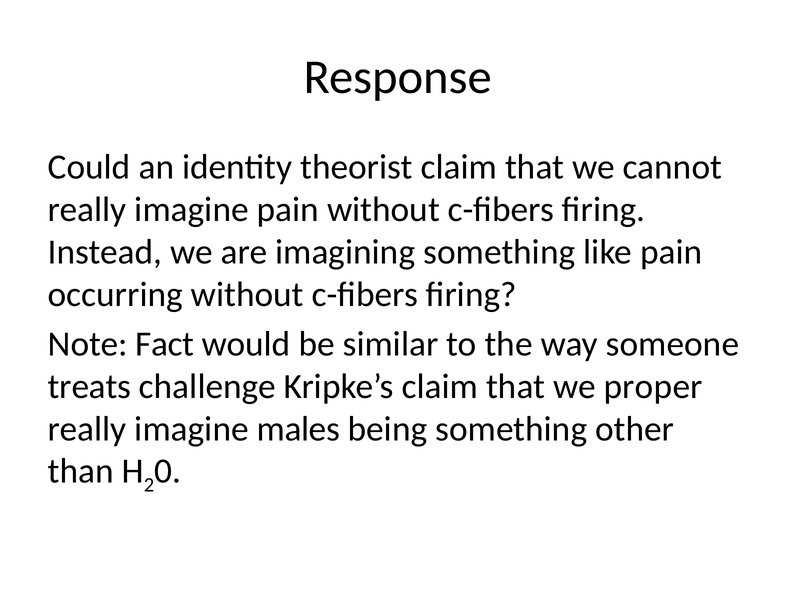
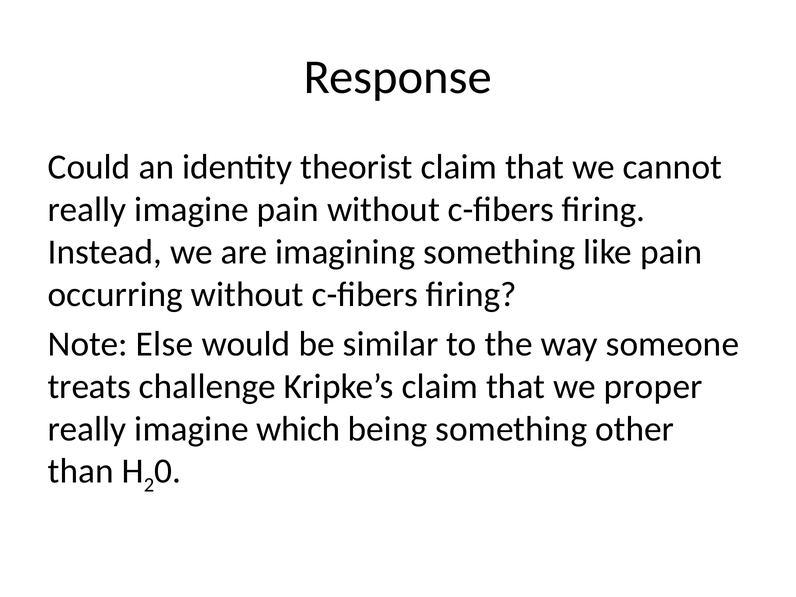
Fact: Fact -> Else
males: males -> which
